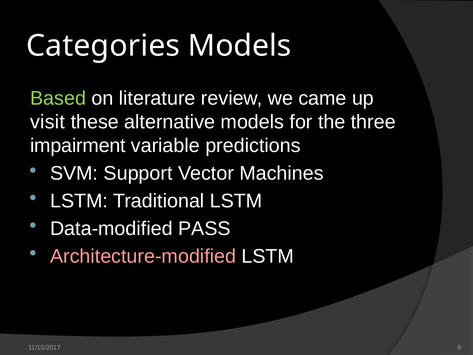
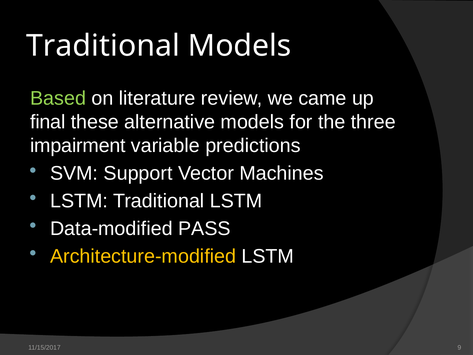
Categories at (103, 46): Categories -> Traditional
visit: visit -> final
Architecture-modified colour: pink -> yellow
